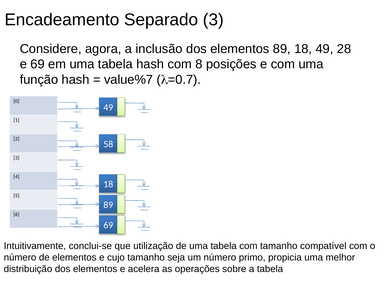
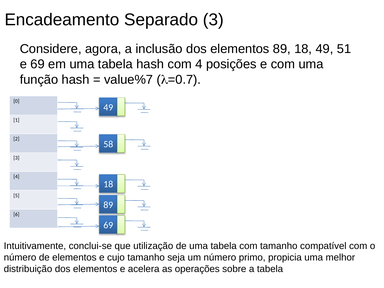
28: 28 -> 51
com 8: 8 -> 4
